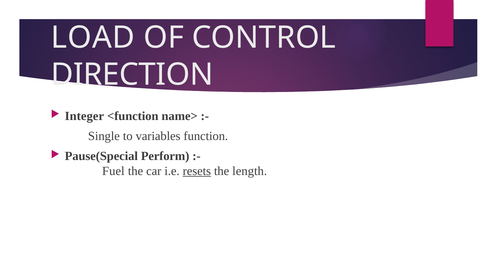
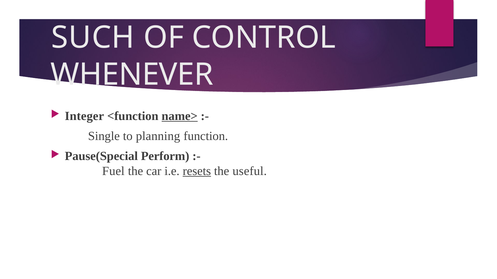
LOAD: LOAD -> SUCH
DIRECTION: DIRECTION -> WHENEVER
name> underline: none -> present
variables: variables -> planning
length: length -> useful
